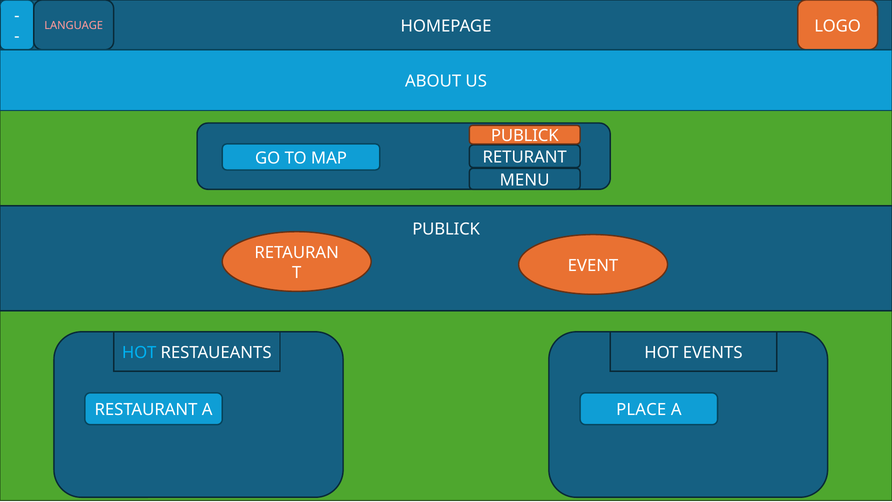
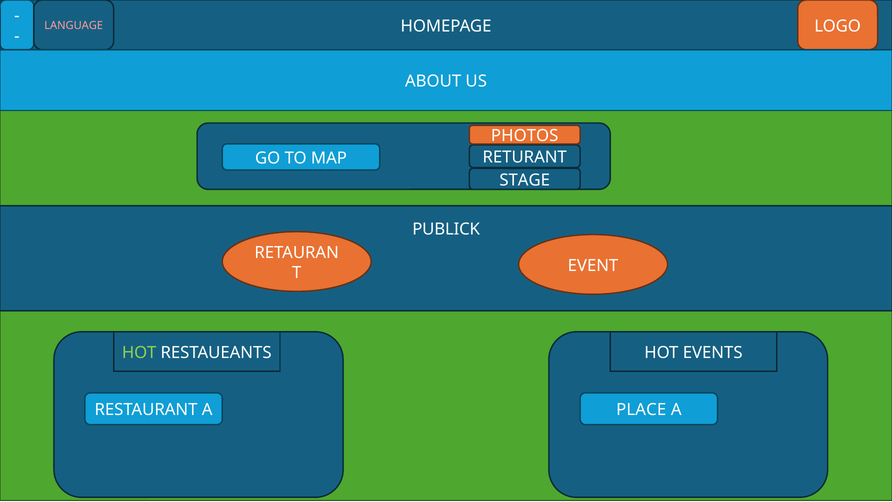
PUBLICK at (525, 136): PUBLICK -> PHOTOS
MENU: MENU -> STAGE
HOT at (139, 353) colour: light blue -> light green
